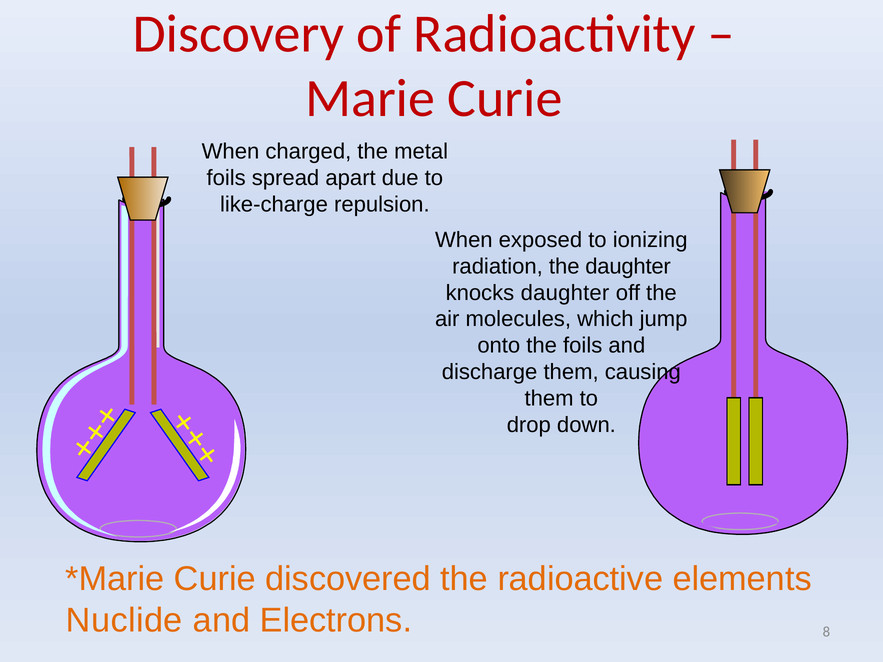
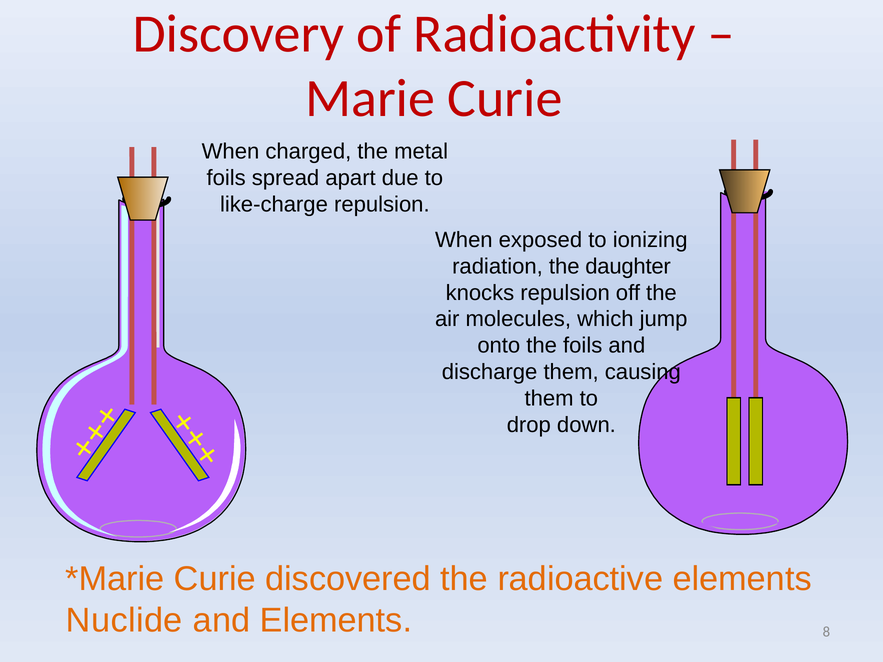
knocks daughter: daughter -> repulsion
and Electrons: Electrons -> Elements
